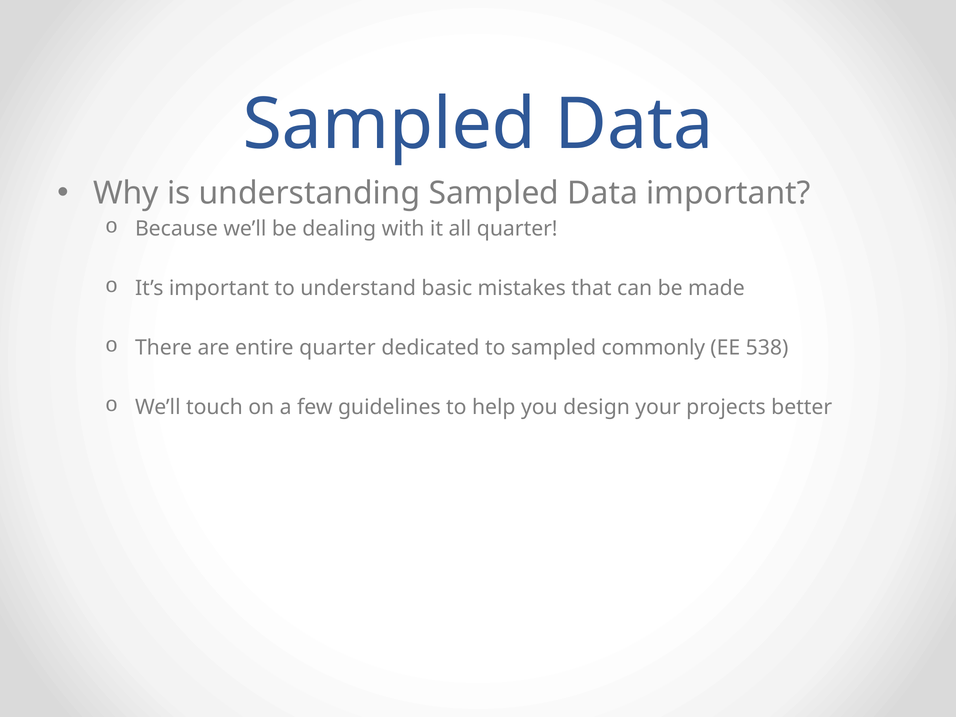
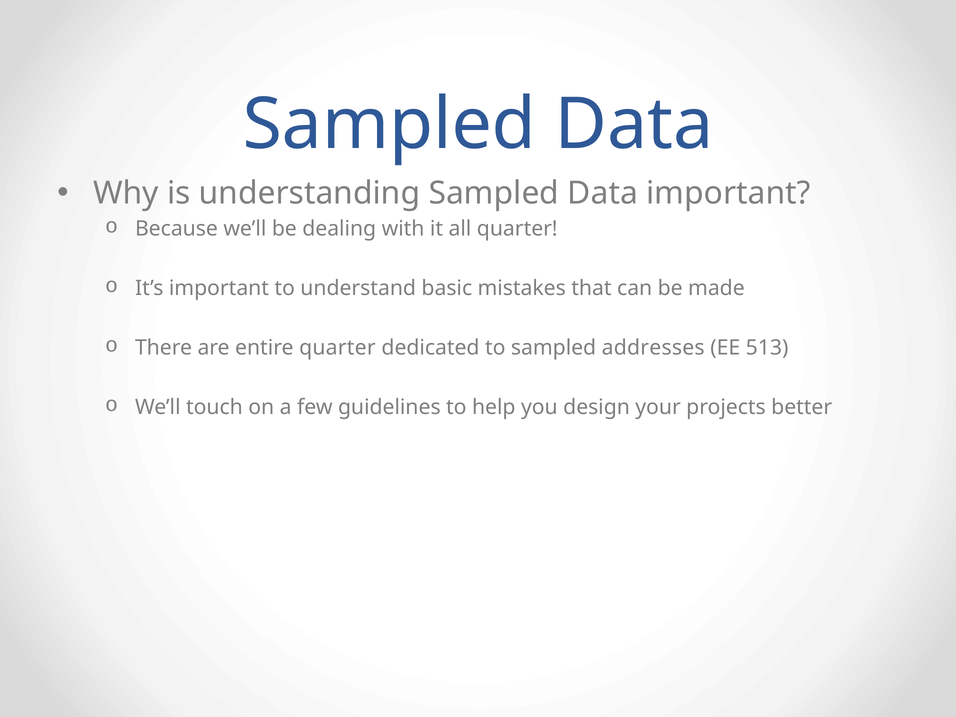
commonly: commonly -> addresses
538: 538 -> 513
